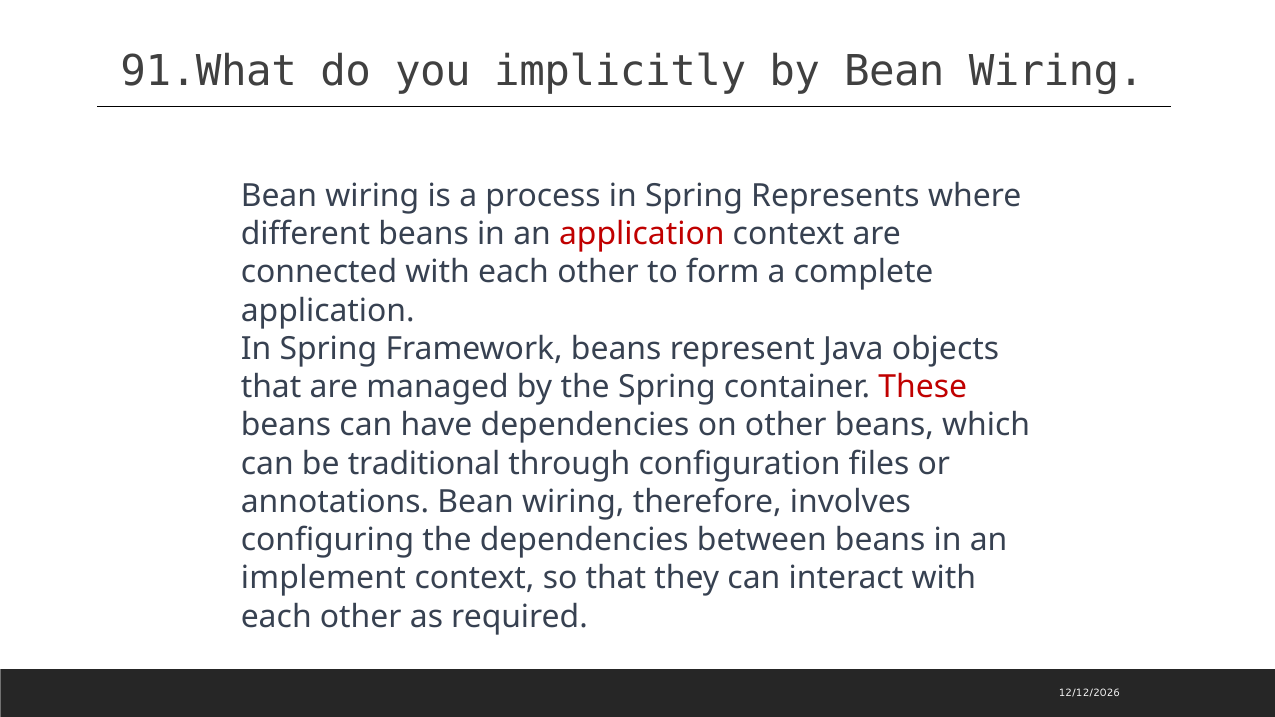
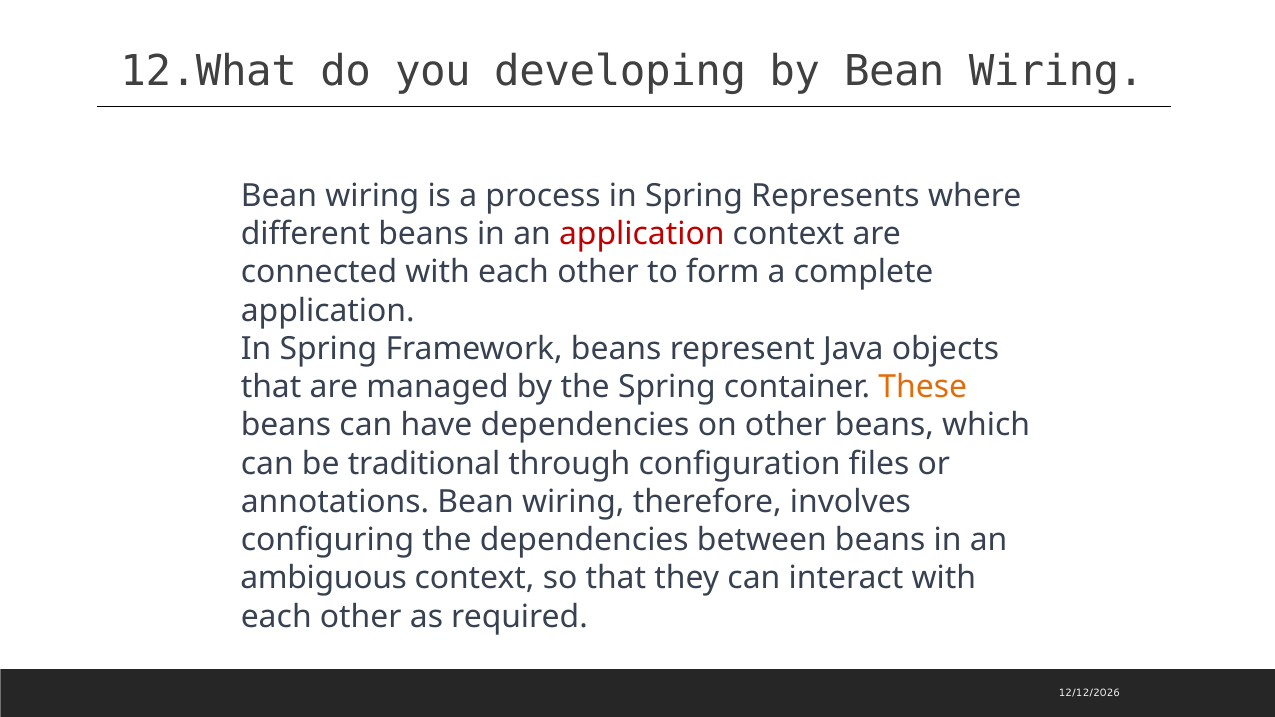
91.What: 91.What -> 12.What
implicitly: implicitly -> developing
These colour: red -> orange
implement: implement -> ambiguous
